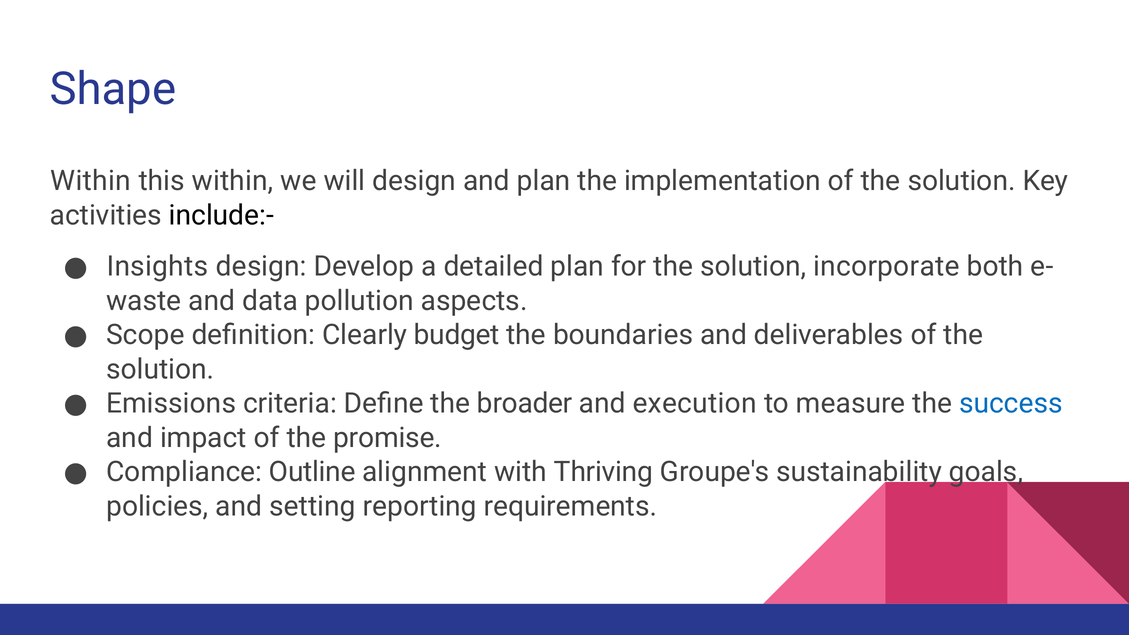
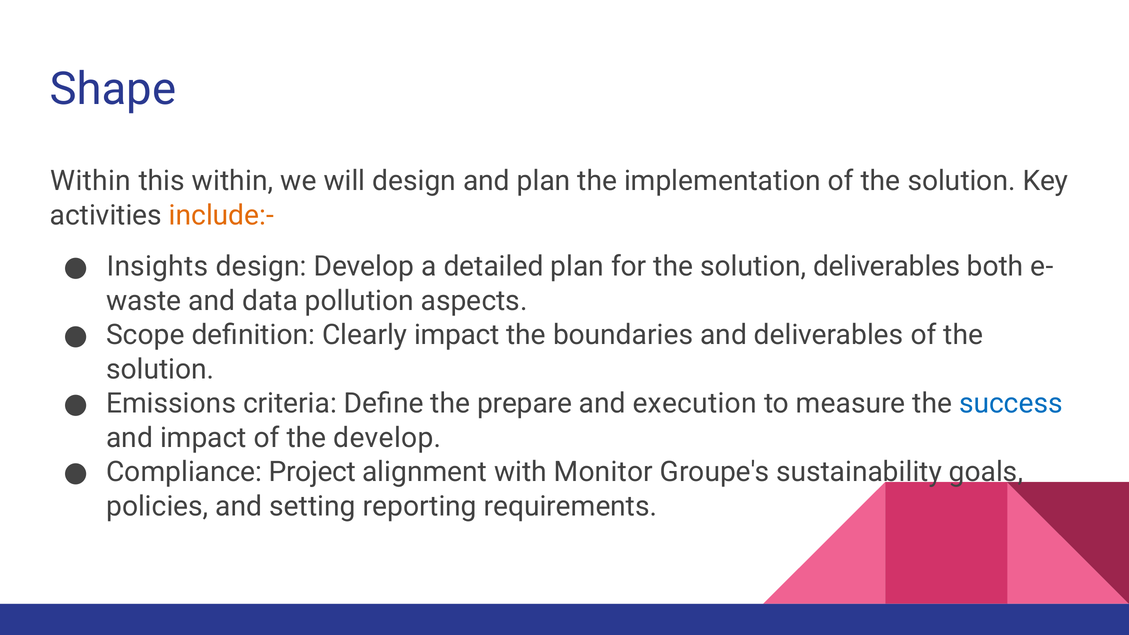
include:- colour: black -> orange
solution incorporate: incorporate -> deliverables
Clearly budget: budget -> impact
broader: broader -> prepare
the promise: promise -> develop
Outline: Outline -> Project
Thriving: Thriving -> Monitor
